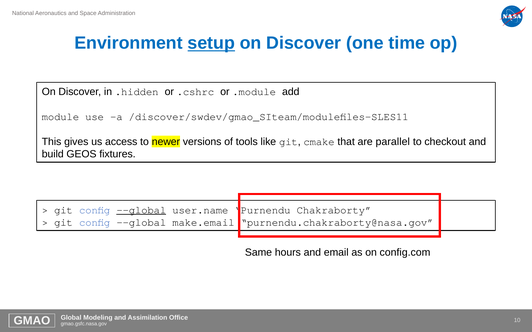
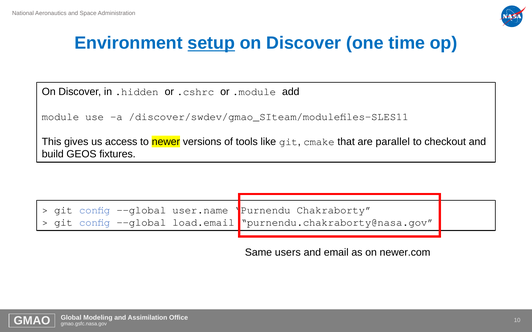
--global at (141, 210) underline: present -> none
make.email: make.email -> load.email
hours: hours -> users
config.com: config.com -> newer.com
